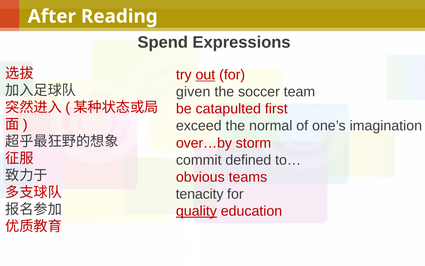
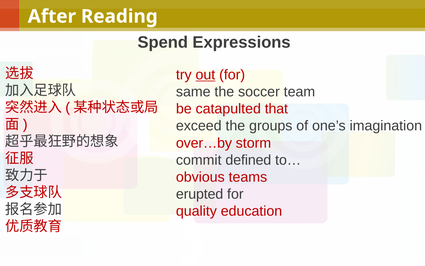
given: given -> same
first: first -> that
normal: normal -> groups
tenacity: tenacity -> erupted
quality underline: present -> none
